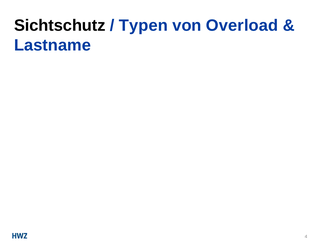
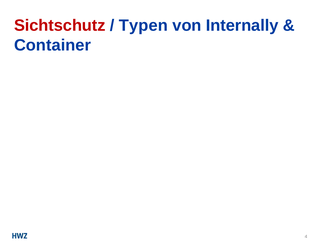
Sichtschutz colour: black -> red
Overload: Overload -> Internally
Lastname: Lastname -> Container
